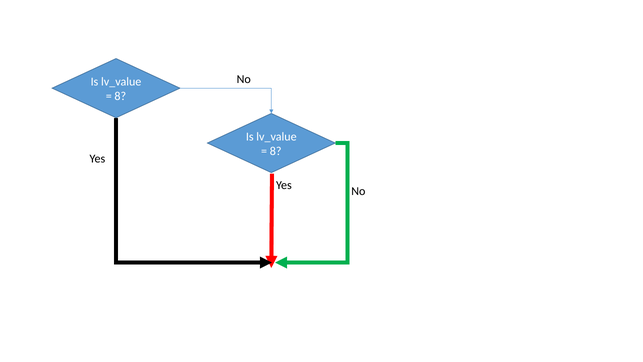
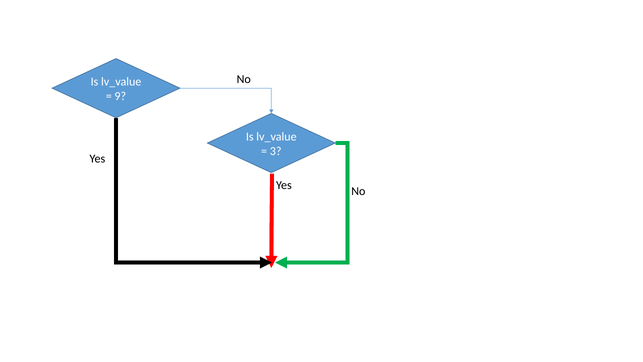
8 at (120, 96): 8 -> 9
8 at (276, 151): 8 -> 3
